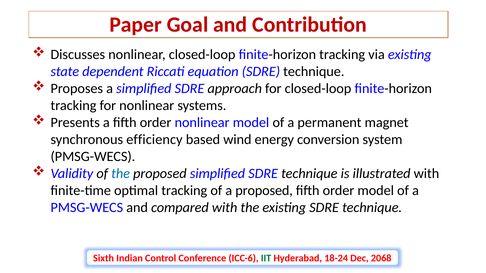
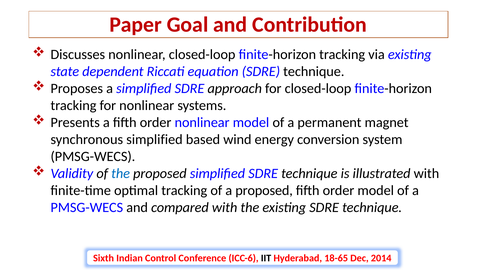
synchronous efficiency: efficiency -> simplified
IIT colour: green -> black
18-24: 18-24 -> 18-65
2068: 2068 -> 2014
